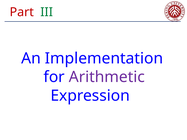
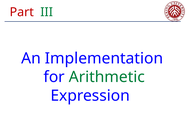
Arithmetic colour: purple -> green
